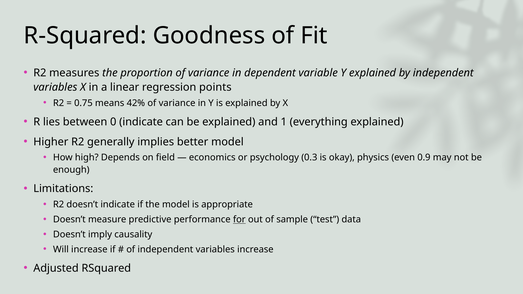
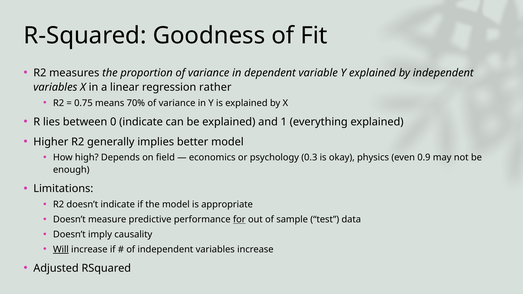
points: points -> rather
42%: 42% -> 70%
Will underline: none -> present
